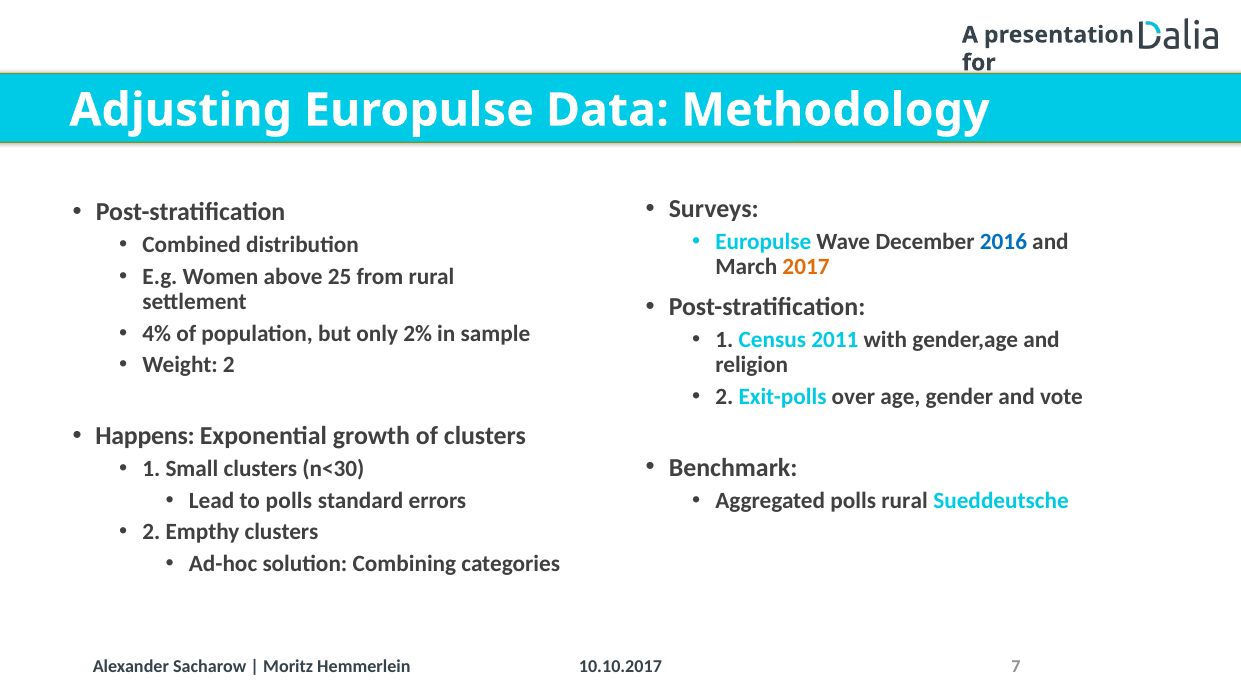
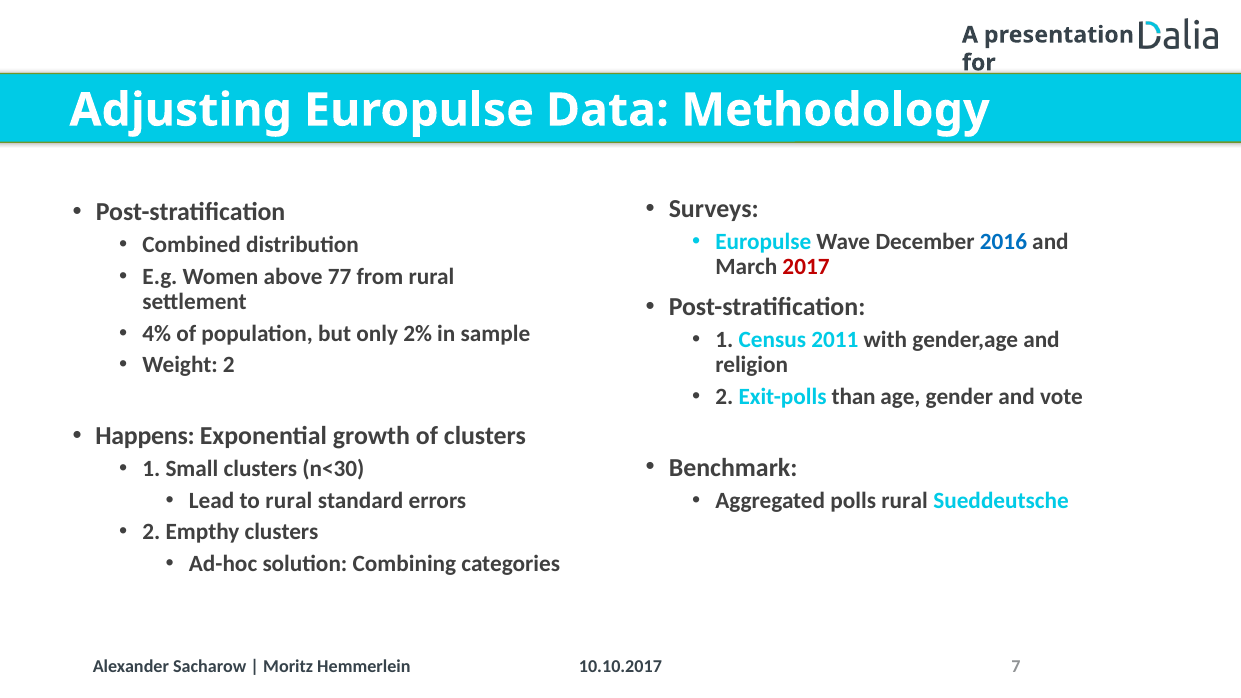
2017 colour: orange -> red
25: 25 -> 77
over: over -> than
to polls: polls -> rural
